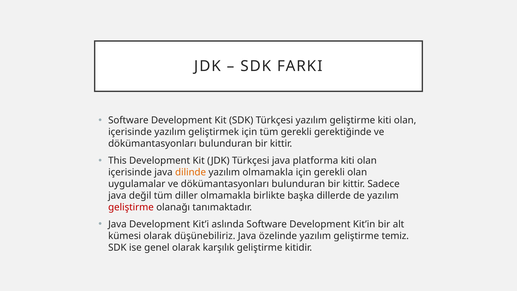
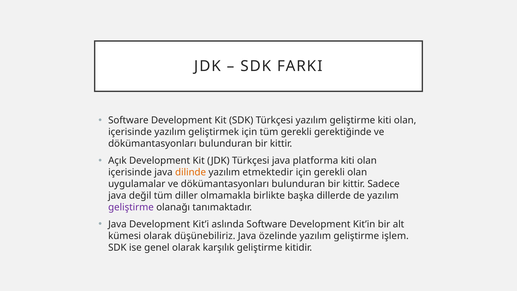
This: This -> Açık
yazılım olmamakla: olmamakla -> etmektedir
geliştirme at (131, 207) colour: red -> purple
temiz: temiz -> işlem
